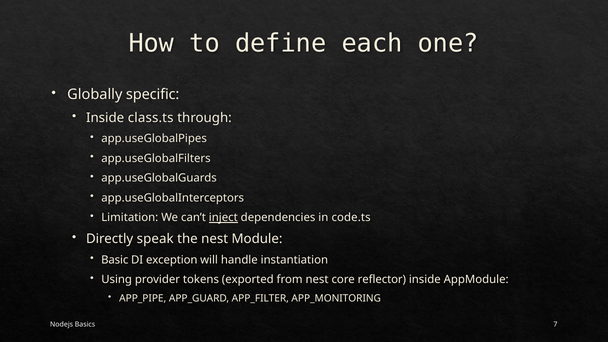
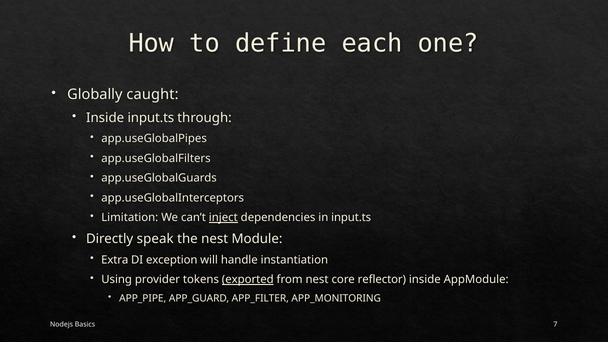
specific: specific -> caught
Inside class.ts: class.ts -> input.ts
in code.ts: code.ts -> input.ts
Basic: Basic -> Extra
exported underline: none -> present
